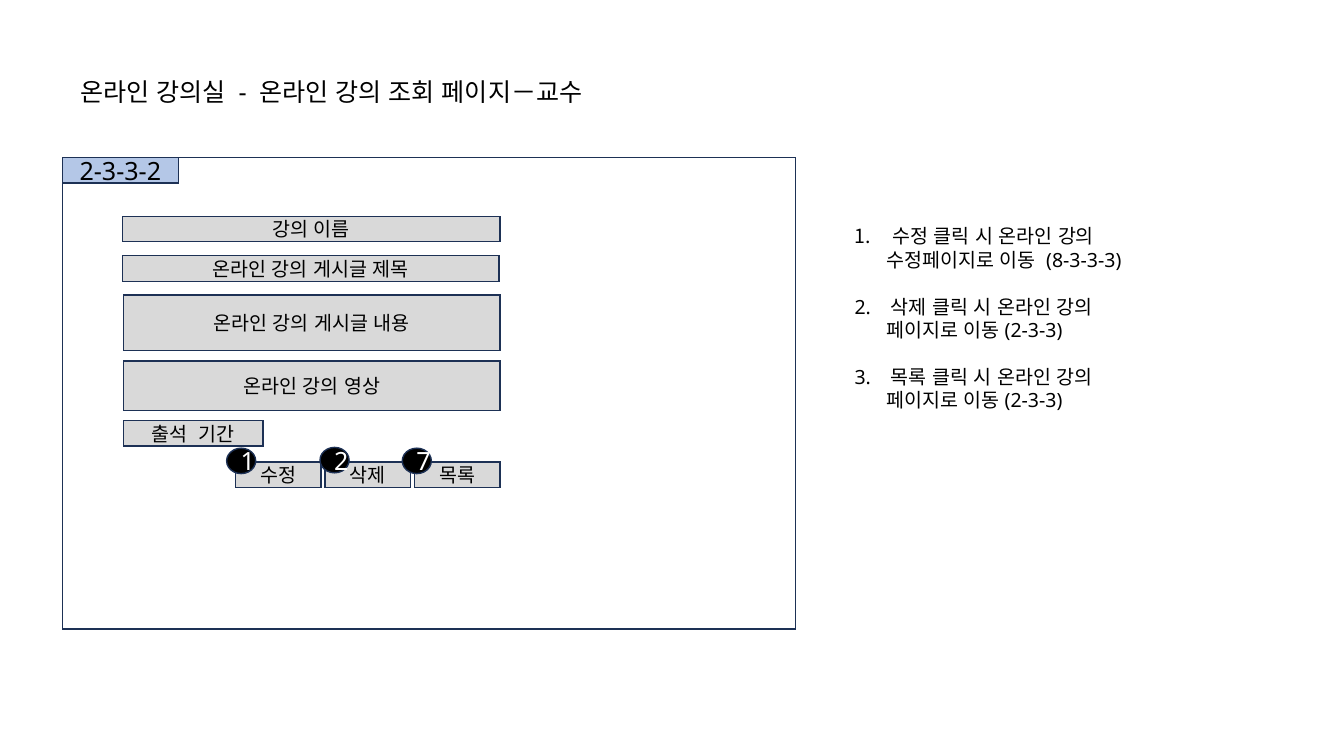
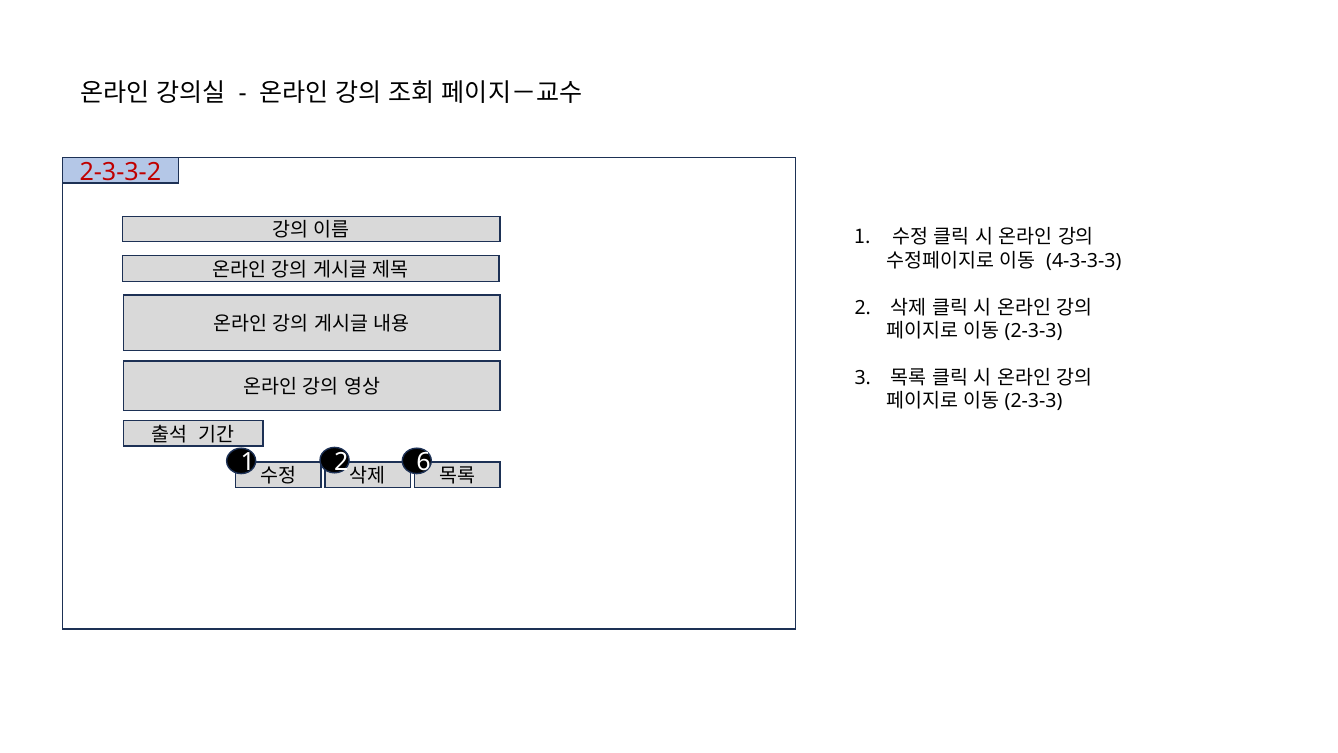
2-3-3-2 colour: black -> red
8-3-3-3: 8-3-3-3 -> 4-3-3-3
7: 7 -> 6
